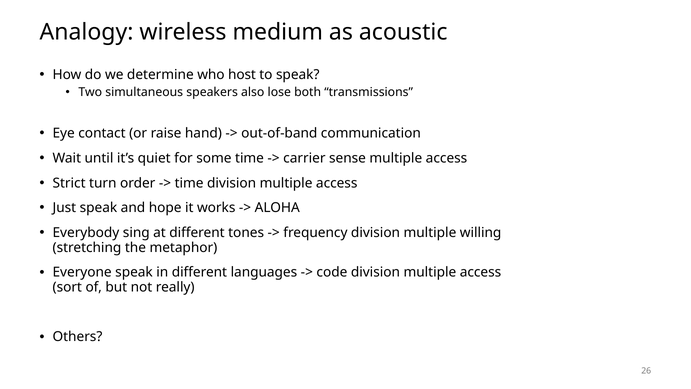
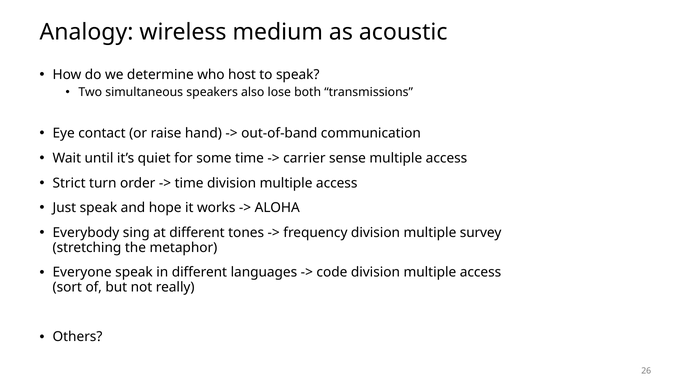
willing: willing -> survey
